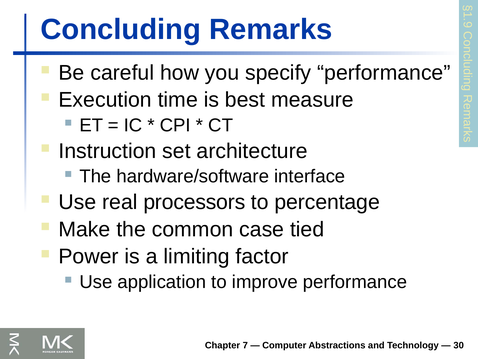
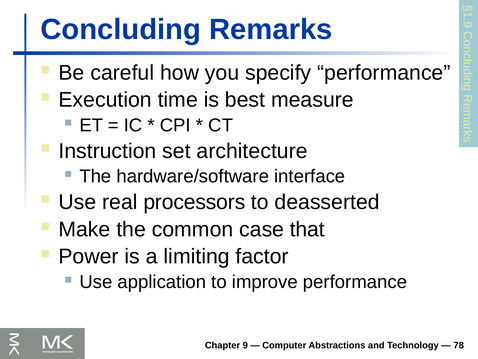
percentage: percentage -> deasserted
tied: tied -> that
Chapter 7: 7 -> 9
30: 30 -> 78
